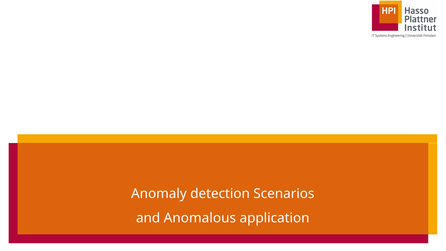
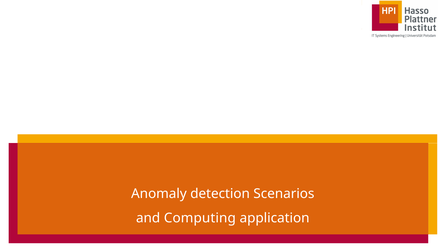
Anomalous: Anomalous -> Computing
